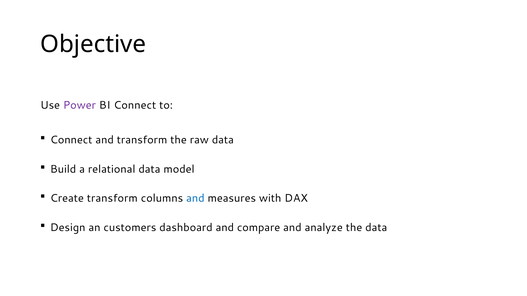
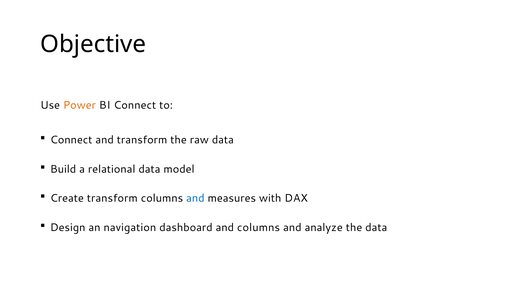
Power colour: purple -> orange
customers: customers -> navigation
and compare: compare -> columns
